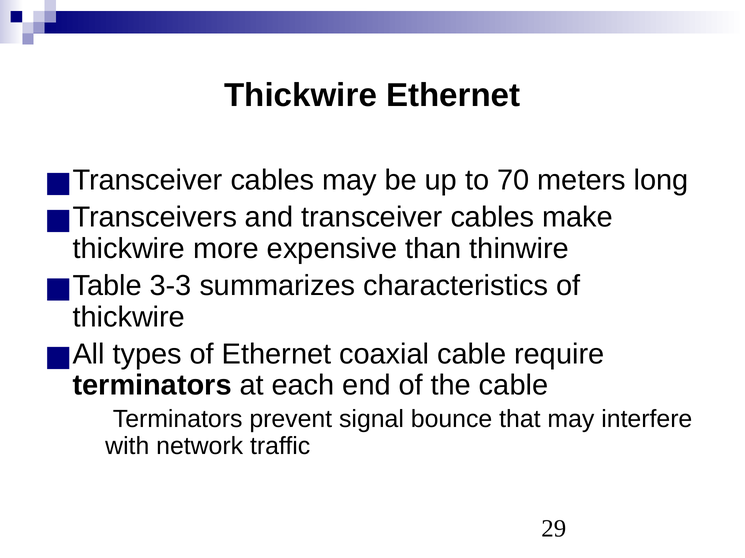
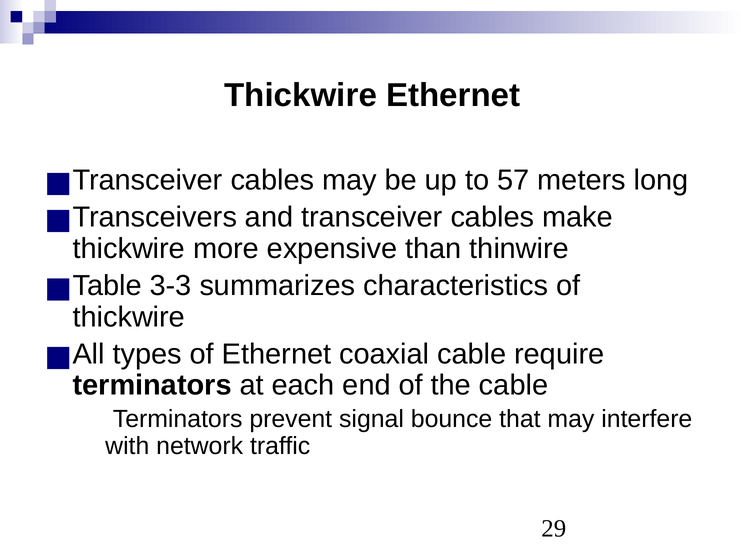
70: 70 -> 57
